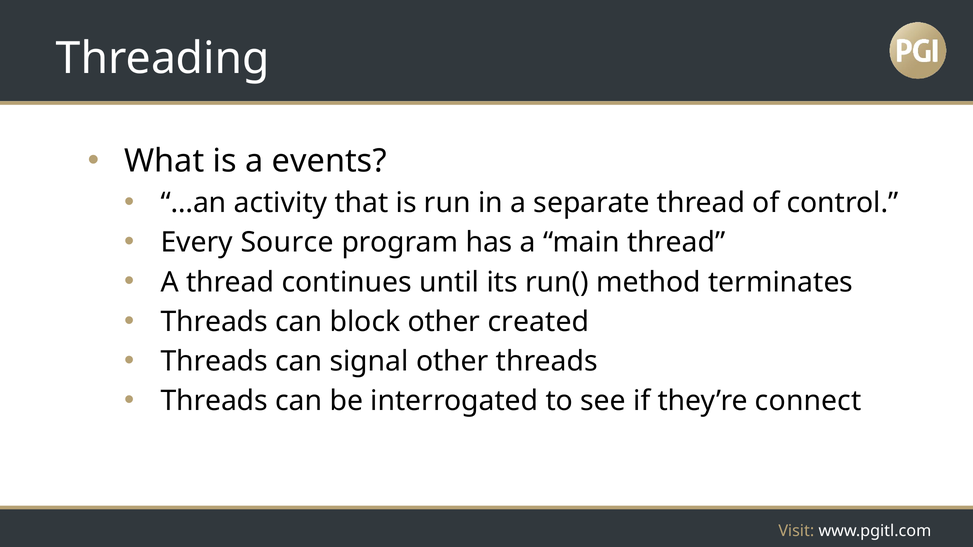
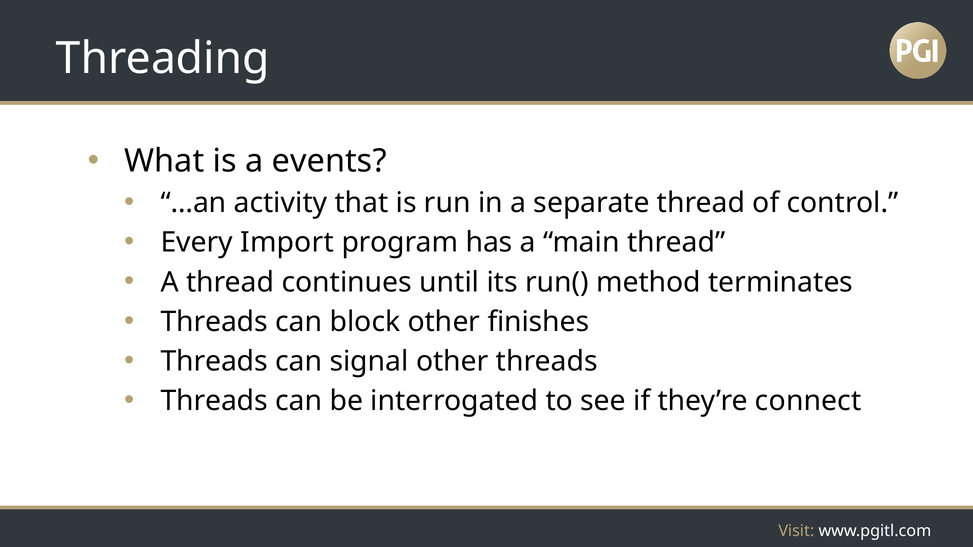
Source: Source -> Import
created: created -> finishes
